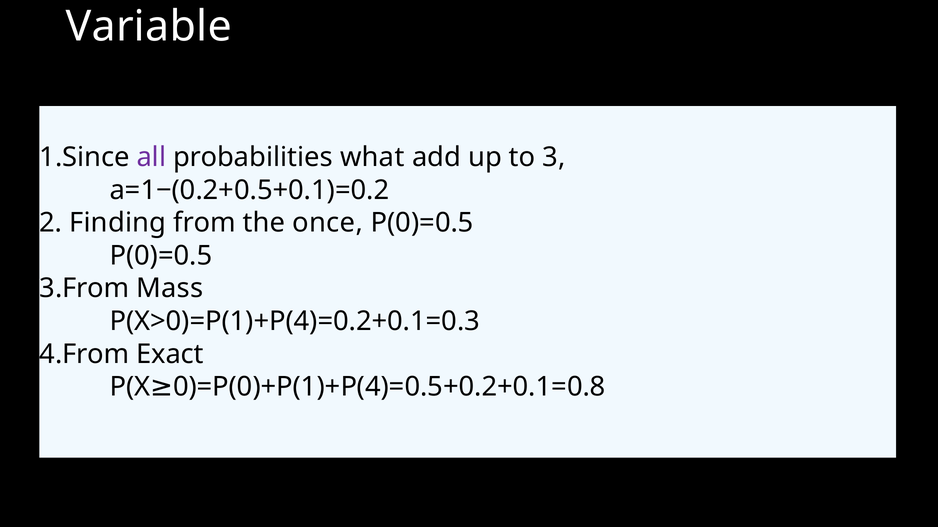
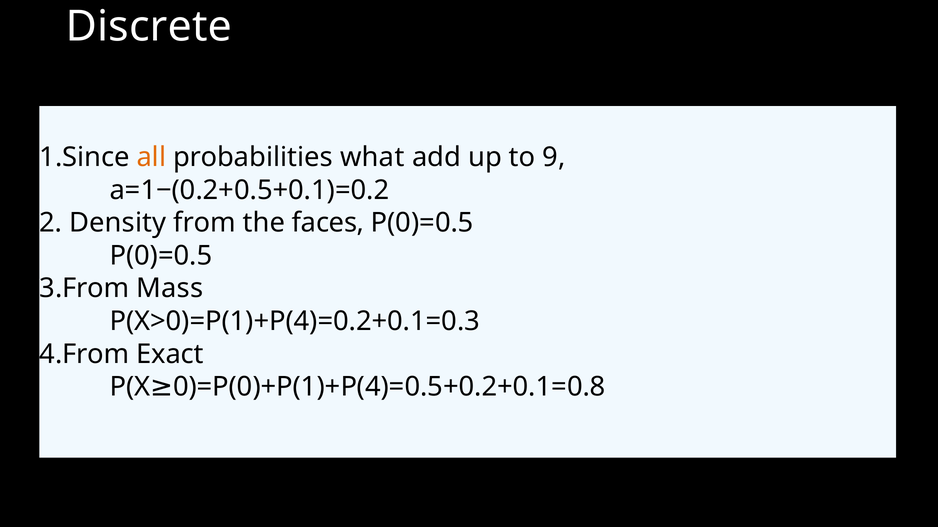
Variable: Variable -> Discrete
all colour: purple -> orange
3: 3 -> 9
Finding: Finding -> Density
once: once -> faces
